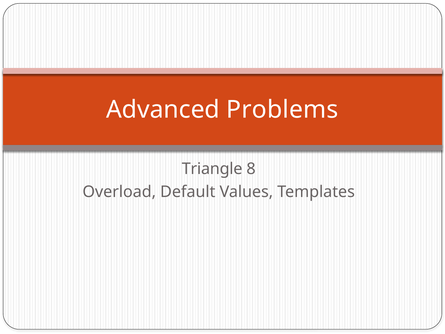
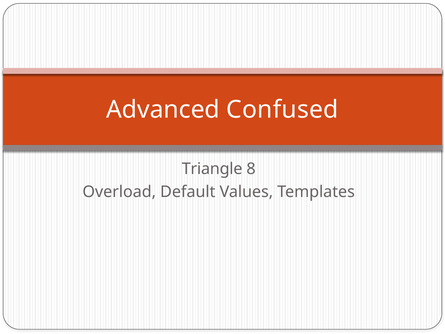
Problems: Problems -> Confused
